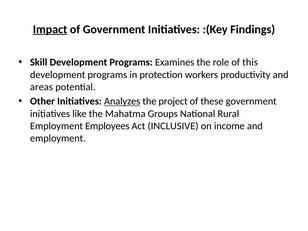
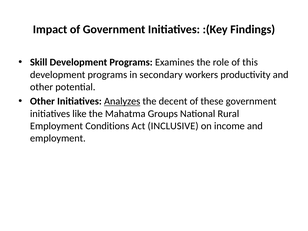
Impact underline: present -> none
protection: protection -> secondary
areas at (41, 87): areas -> other
project: project -> decent
Employees: Employees -> Conditions
